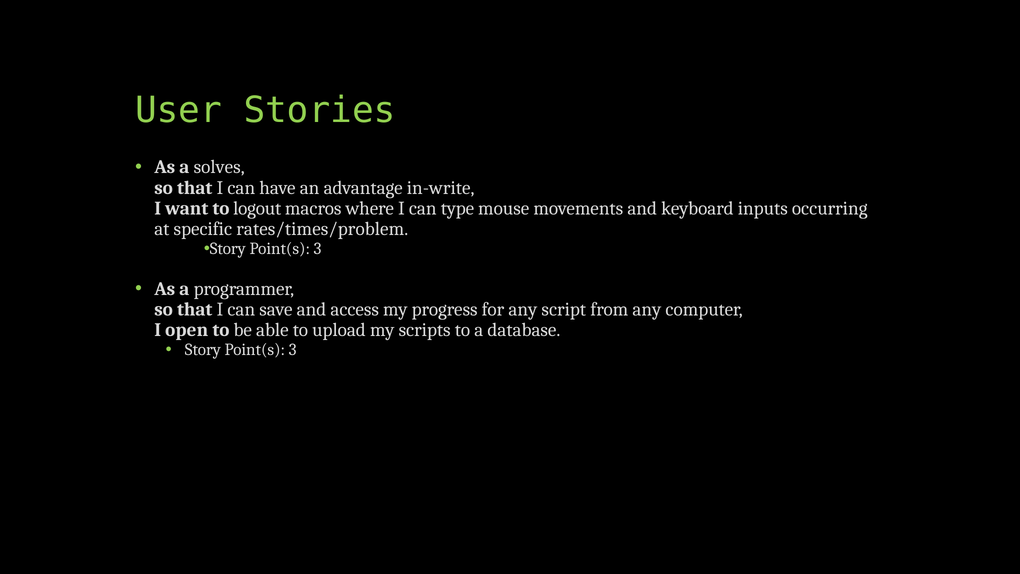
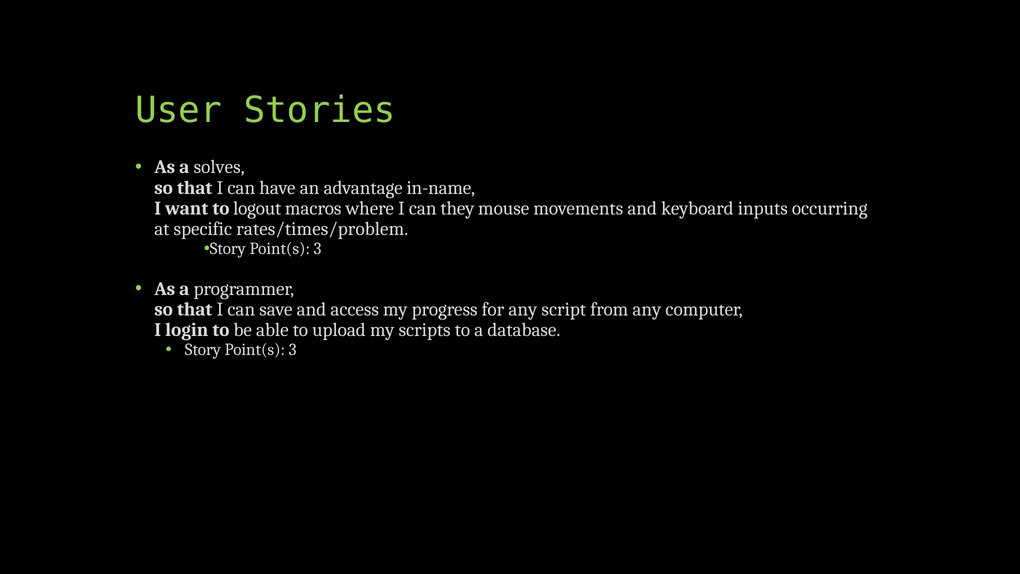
in-write: in-write -> in-name
type: type -> they
open: open -> login
